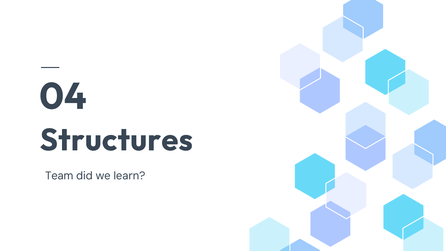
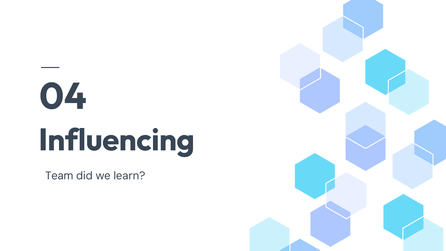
Structures: Structures -> Influencing
